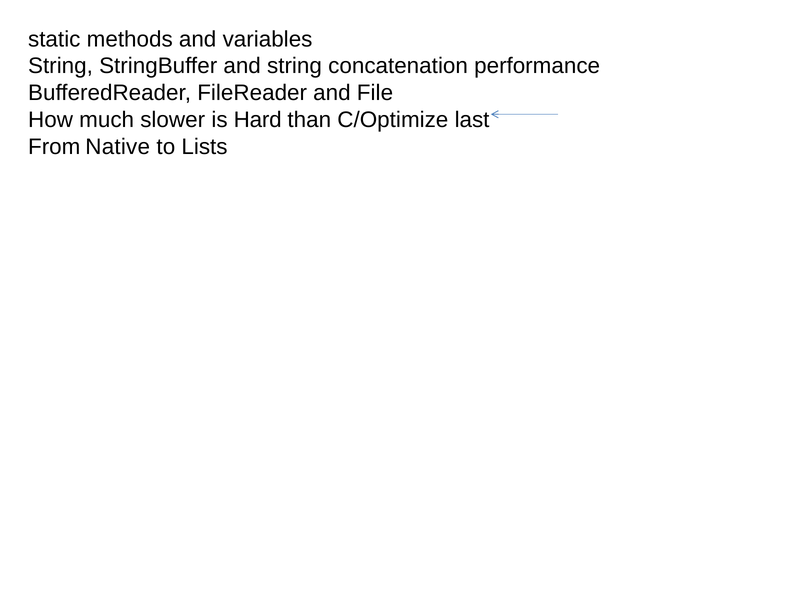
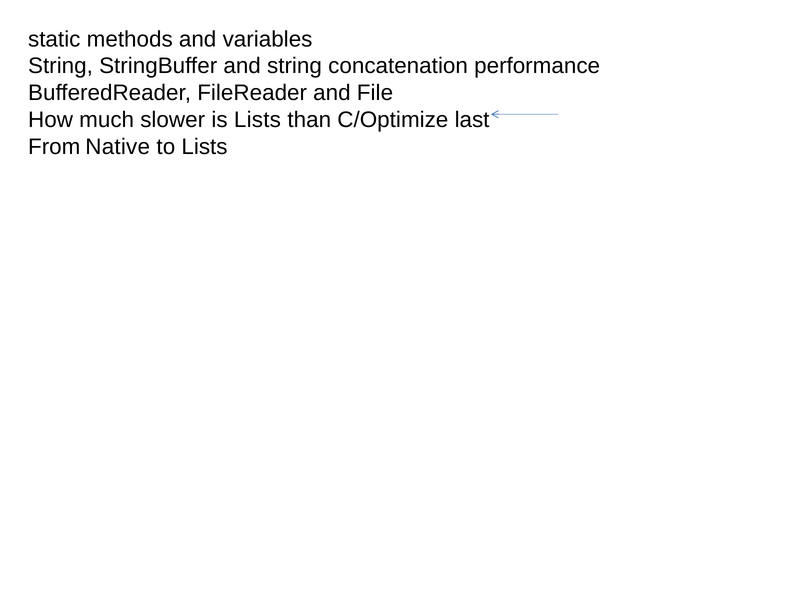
is Hard: Hard -> Lists
